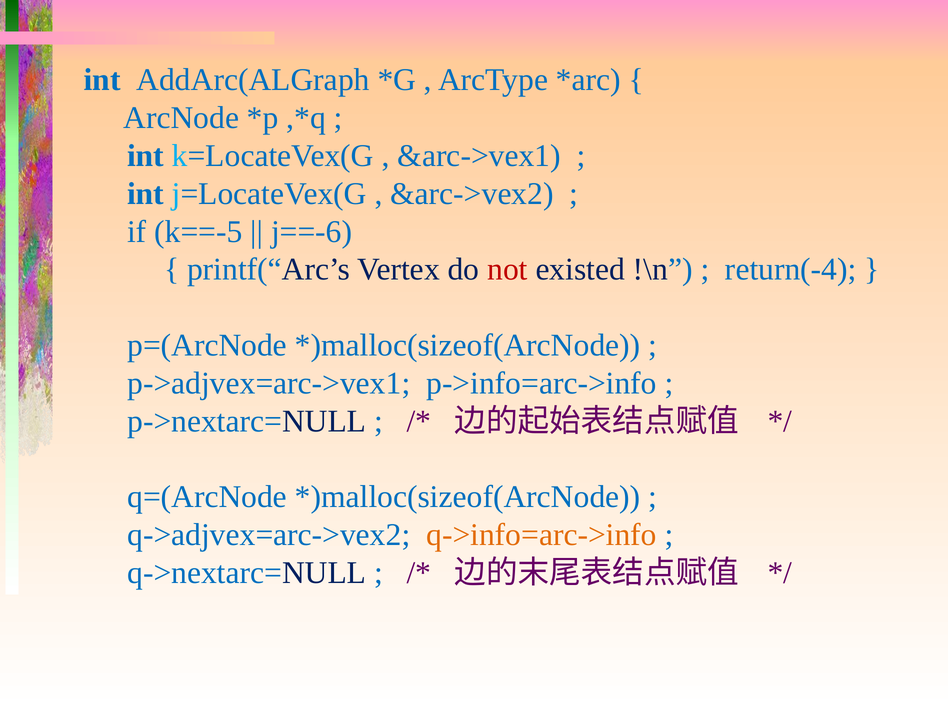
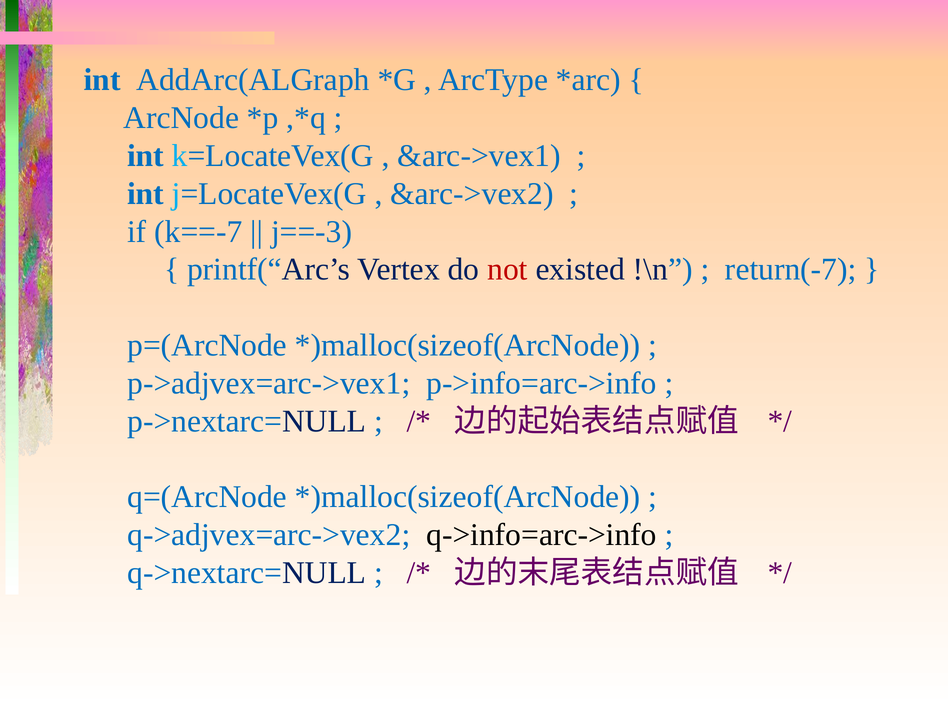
k==-5: k==-5 -> k==-7
j==-6: j==-6 -> j==-3
return(-4: return(-4 -> return(-7
q->info=arc->info colour: orange -> black
